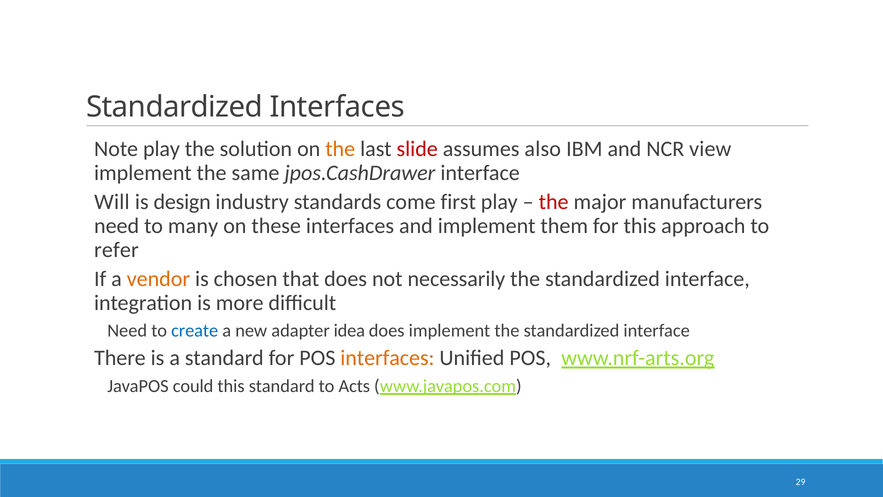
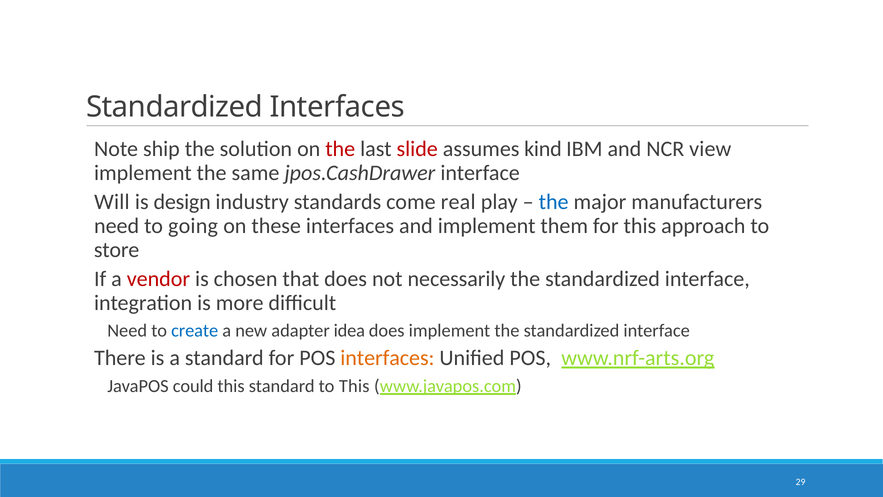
Note play: play -> ship
the at (340, 149) colour: orange -> red
also: also -> kind
first: first -> real
the at (554, 202) colour: red -> blue
many: many -> going
refer: refer -> store
vendor colour: orange -> red
to Acts: Acts -> This
